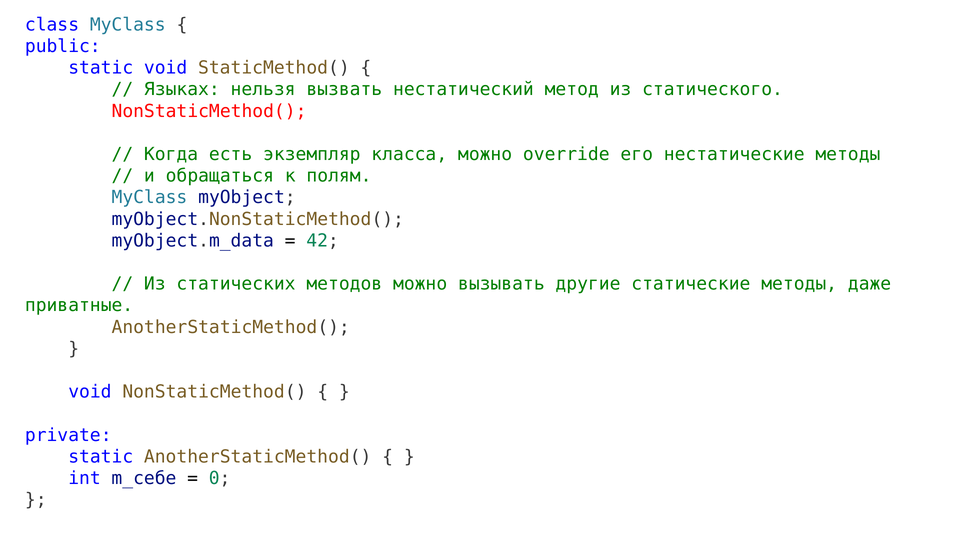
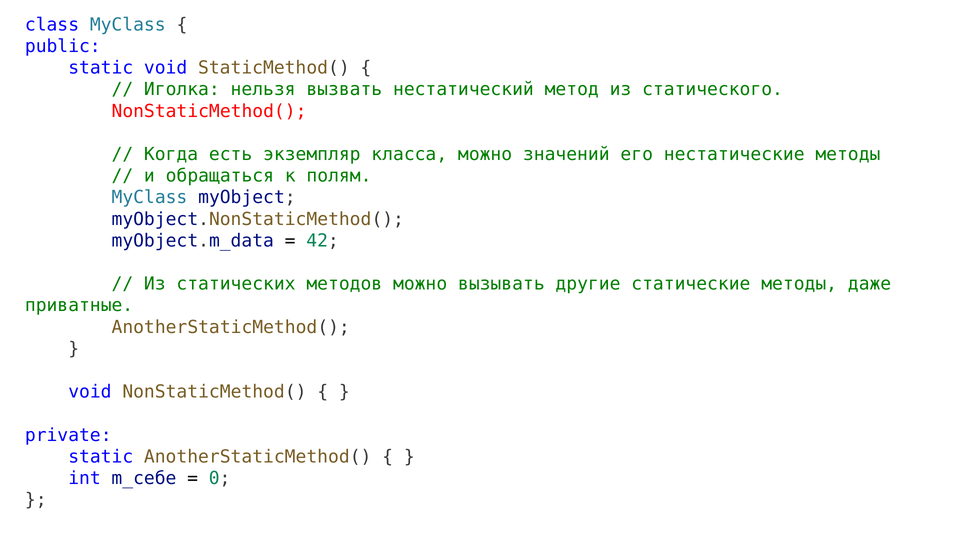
Языках: Языках -> Иголка
override: override -> значений
